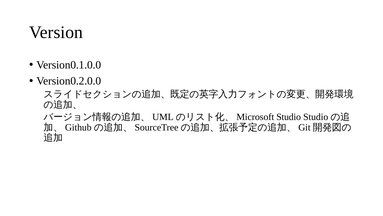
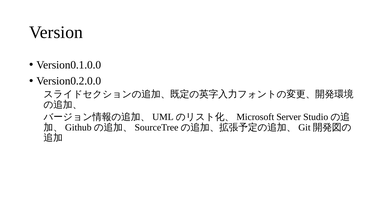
Studio: Studio -> Server
